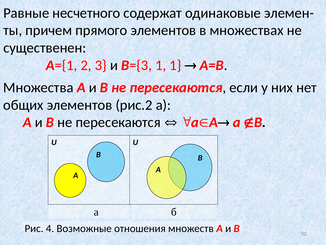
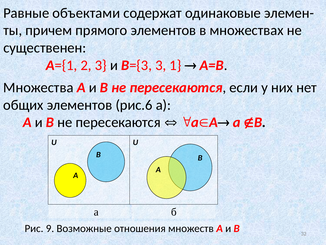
несчетного: несчетного -> объектами
В={3 1: 1 -> 3
рис.2: рис.2 -> рис.6
4: 4 -> 9
